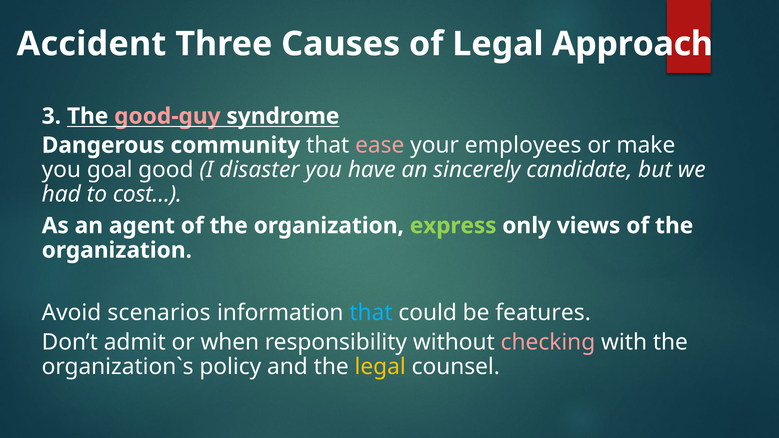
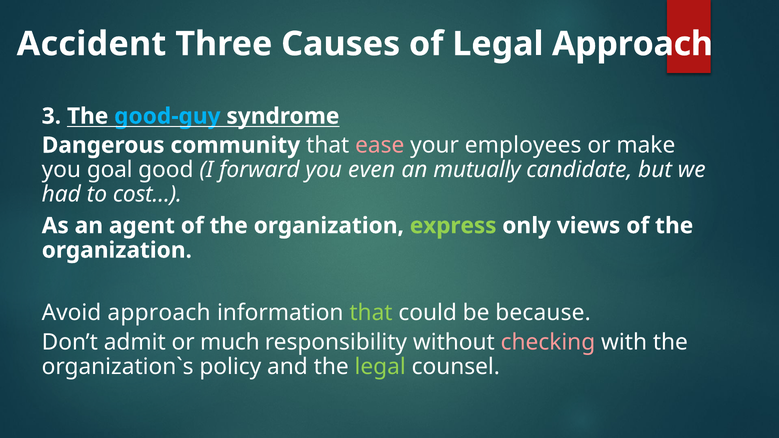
good-guy colour: pink -> light blue
disaster: disaster -> forward
have: have -> even
sincerely: sincerely -> mutually
Avoid scenarios: scenarios -> approach
that at (371, 313) colour: light blue -> light green
features: features -> because
when: when -> much
legal at (380, 367) colour: yellow -> light green
